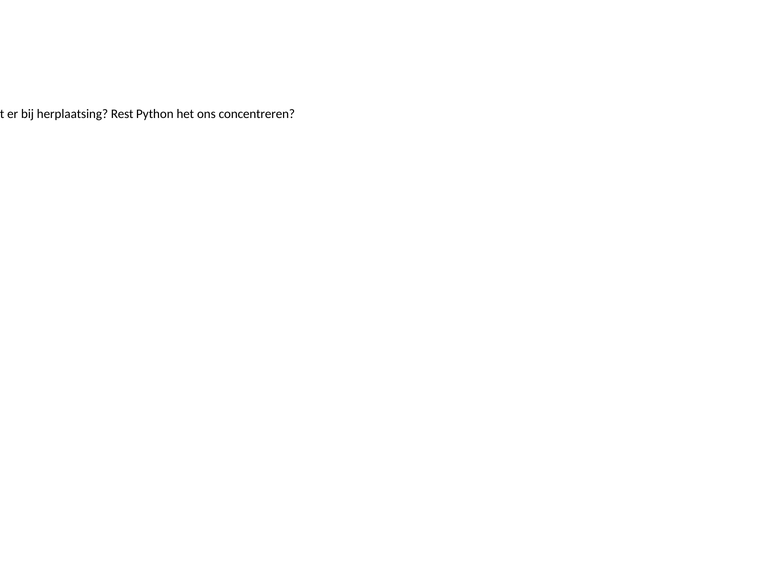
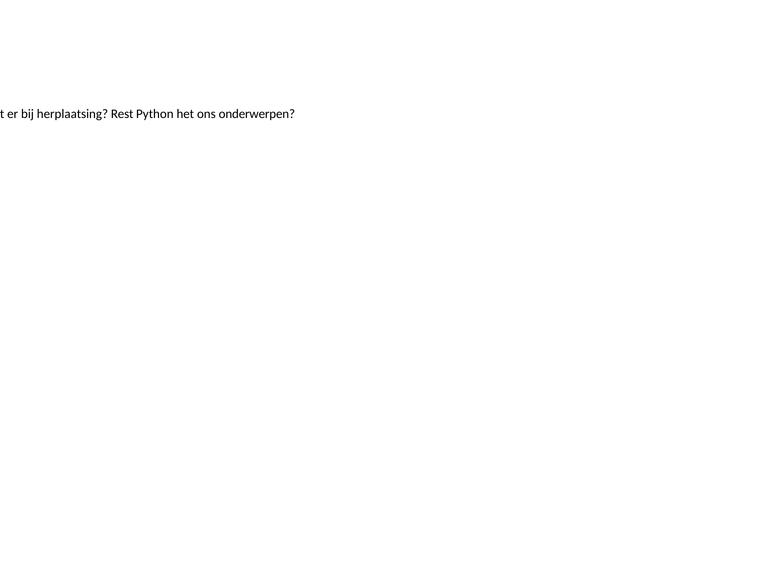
concentreren: concentreren -> onderwerpen
